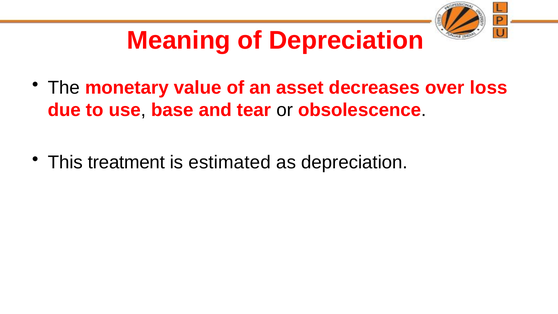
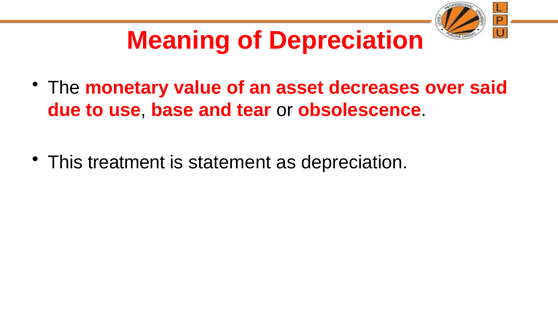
loss: loss -> said
estimated: estimated -> statement
